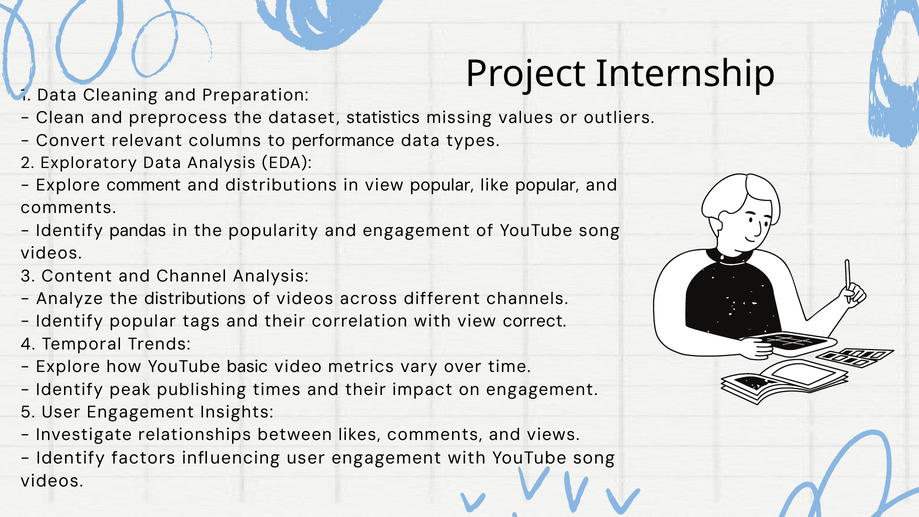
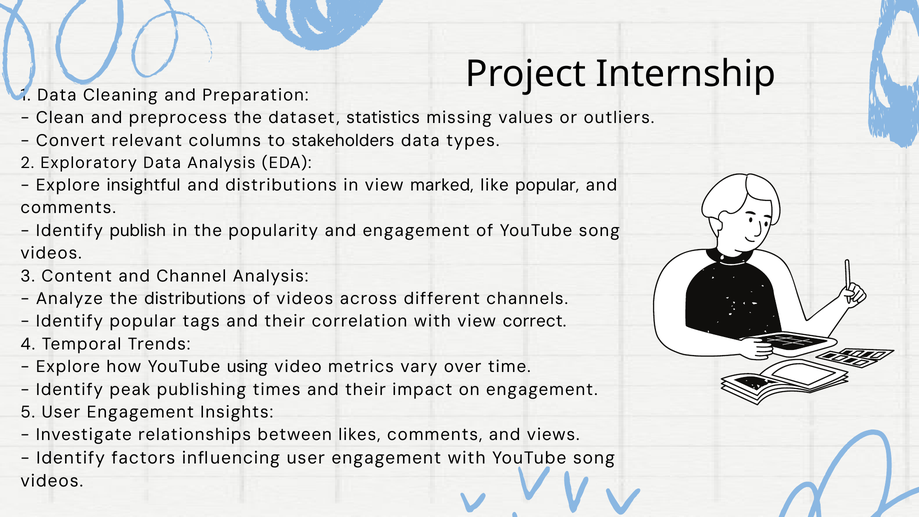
performance: performance -> stakeholders
comment: comment -> insightful
view popular: popular -> marked
pandas: pandas -> publish
basic: basic -> using
